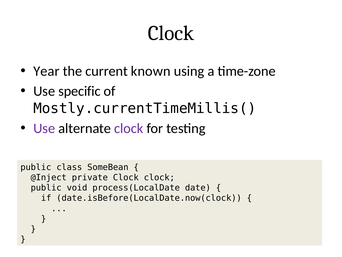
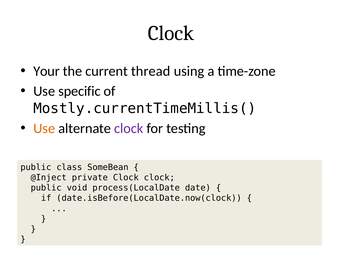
Year: Year -> Your
known: known -> thread
Use at (44, 128) colour: purple -> orange
